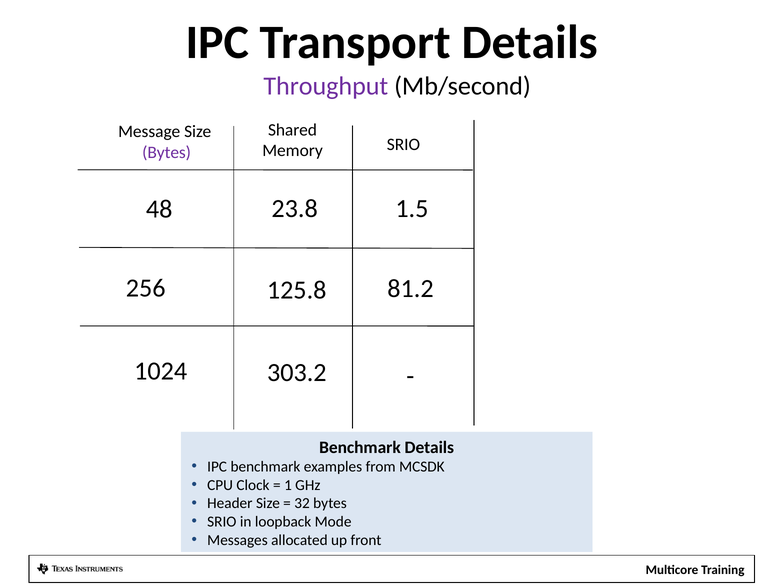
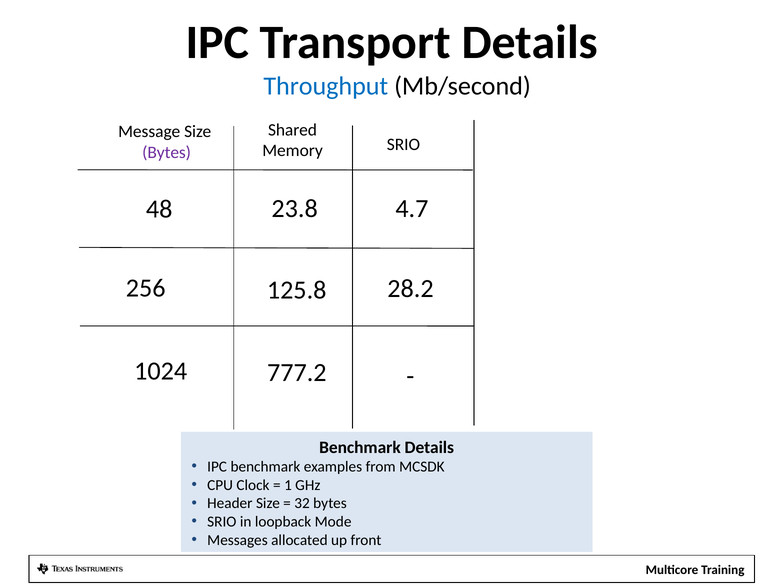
Throughput colour: purple -> blue
1.5: 1.5 -> 4.7
81.2: 81.2 -> 28.2
303.2: 303.2 -> 777.2
